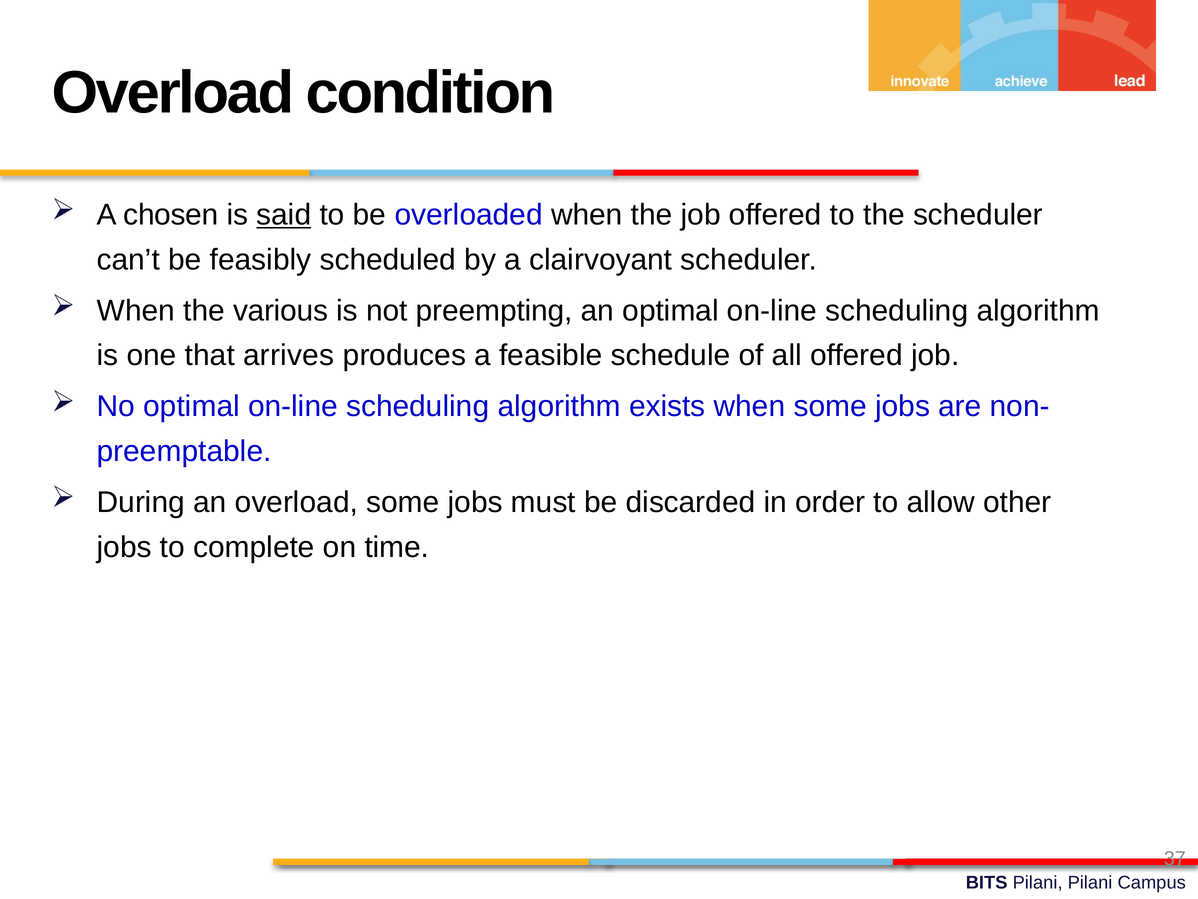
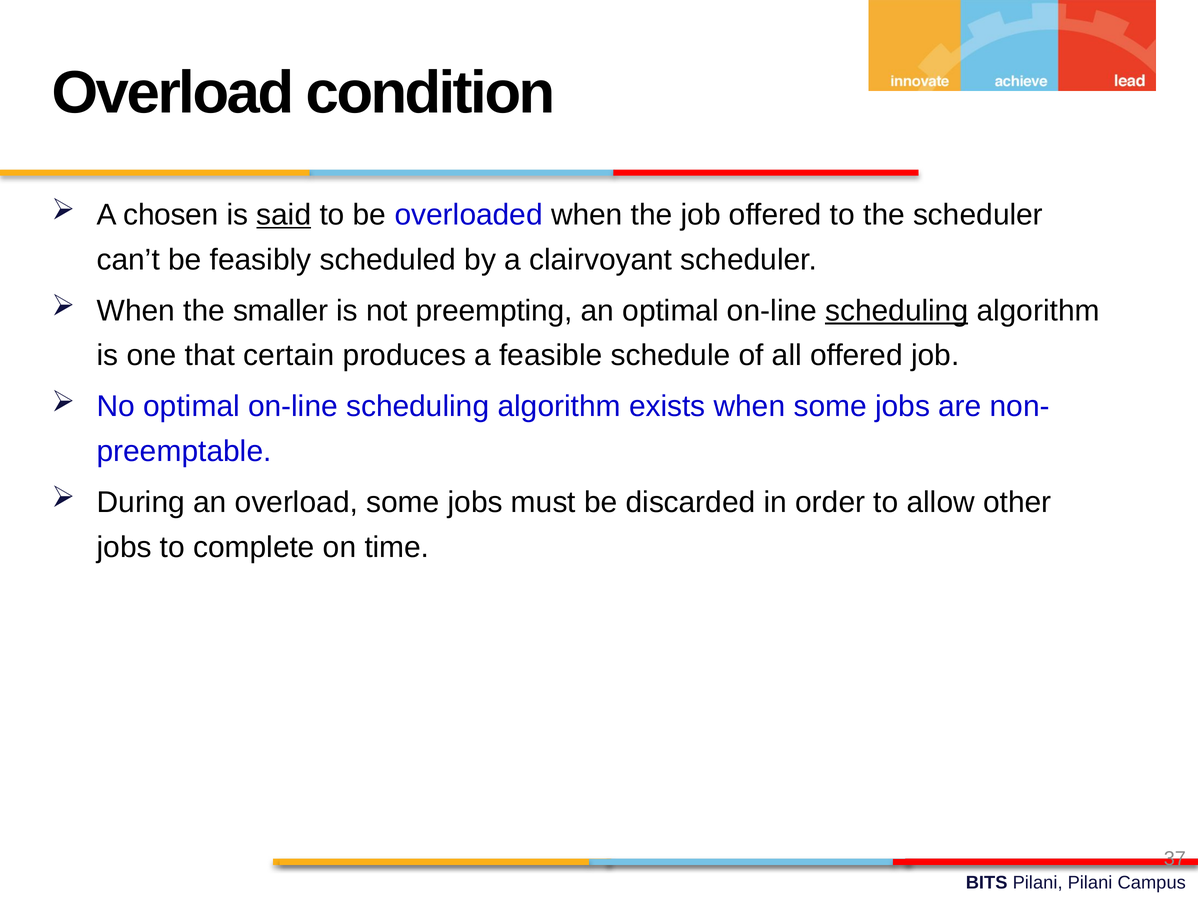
various: various -> smaller
scheduling at (897, 311) underline: none -> present
arrives: arrives -> certain
